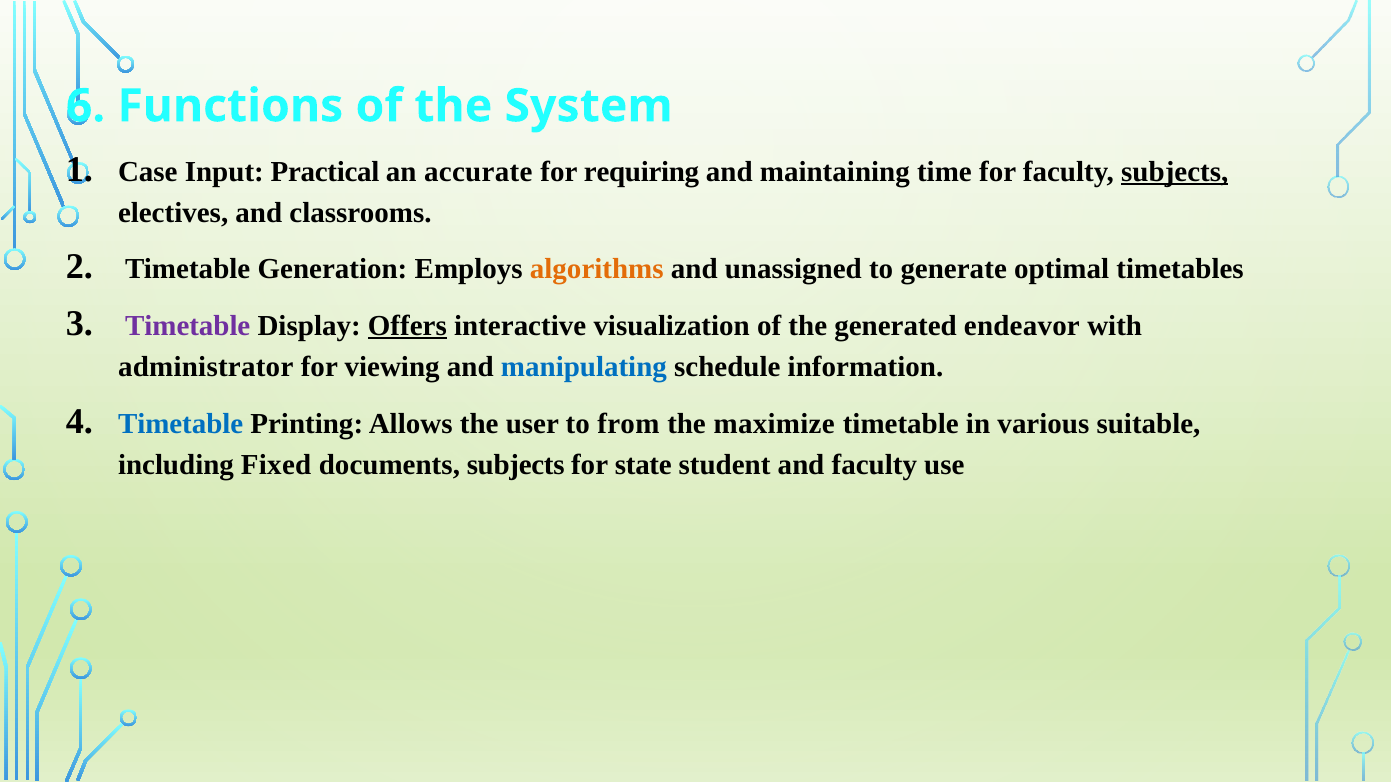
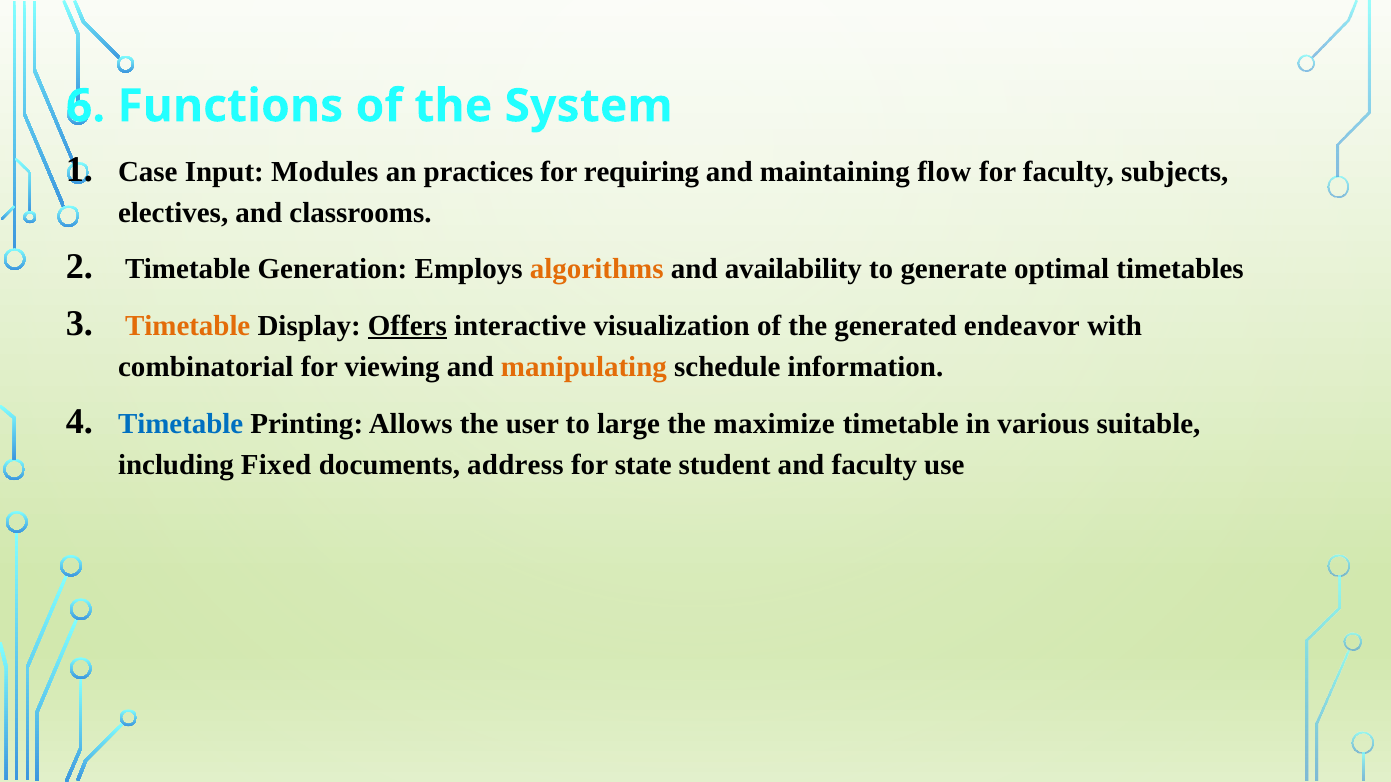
Practical: Practical -> Modules
accurate: accurate -> practices
time: time -> flow
subjects at (1175, 172) underline: present -> none
unassigned: unassigned -> availability
Timetable at (188, 326) colour: purple -> orange
administrator: administrator -> combinatorial
manipulating colour: blue -> orange
from: from -> large
documents subjects: subjects -> address
